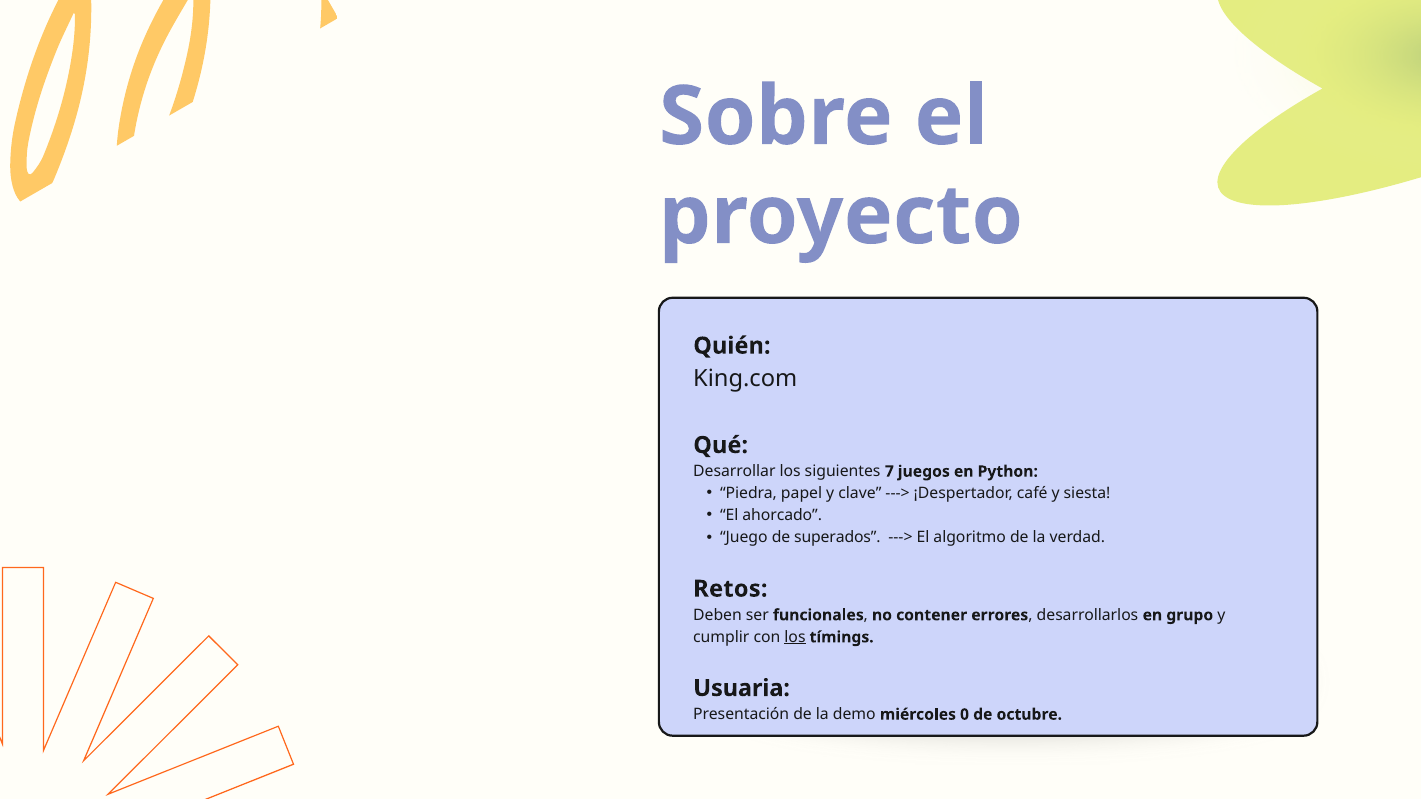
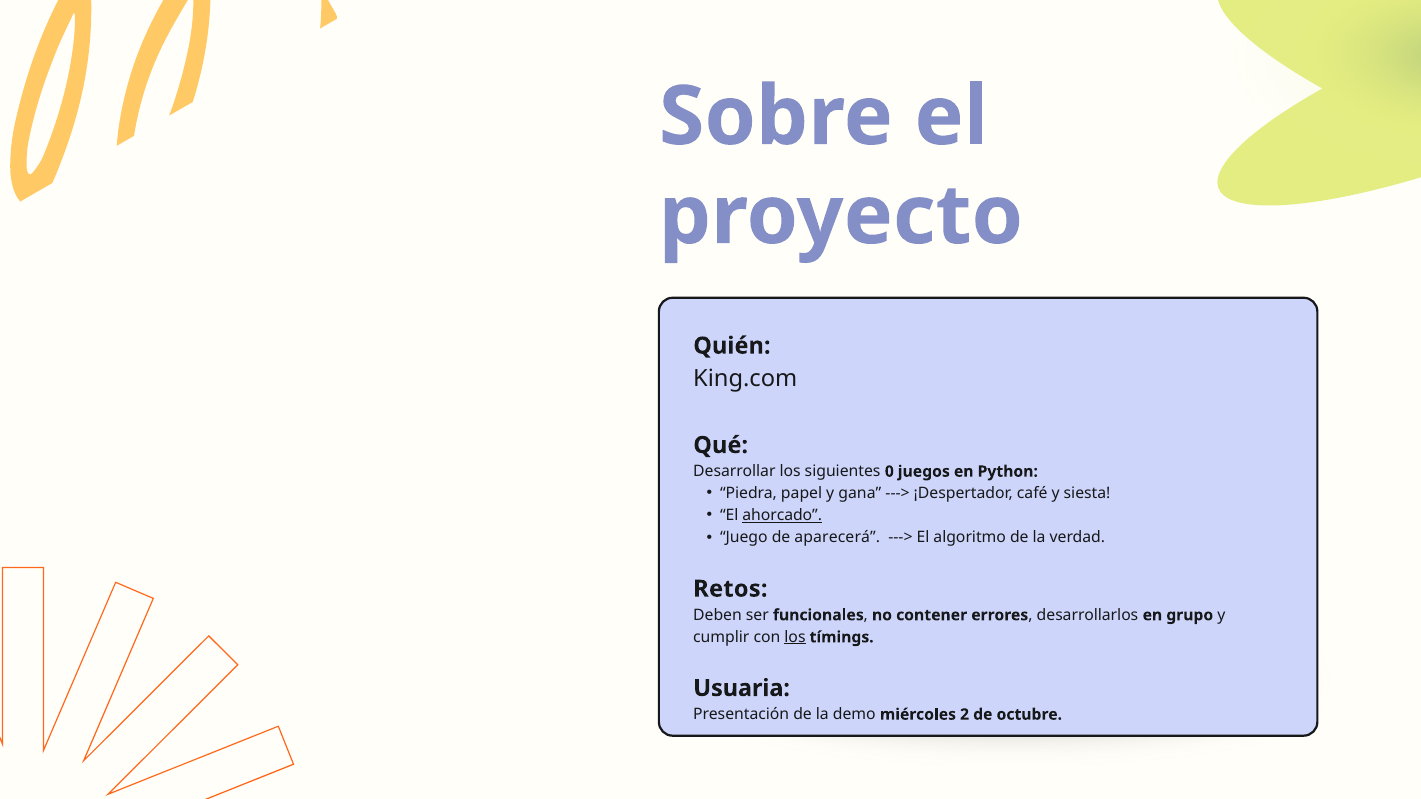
7: 7 -> 0
clave: clave -> gana
ahorcado underline: none -> present
superados: superados -> aparecerá
0: 0 -> 2
